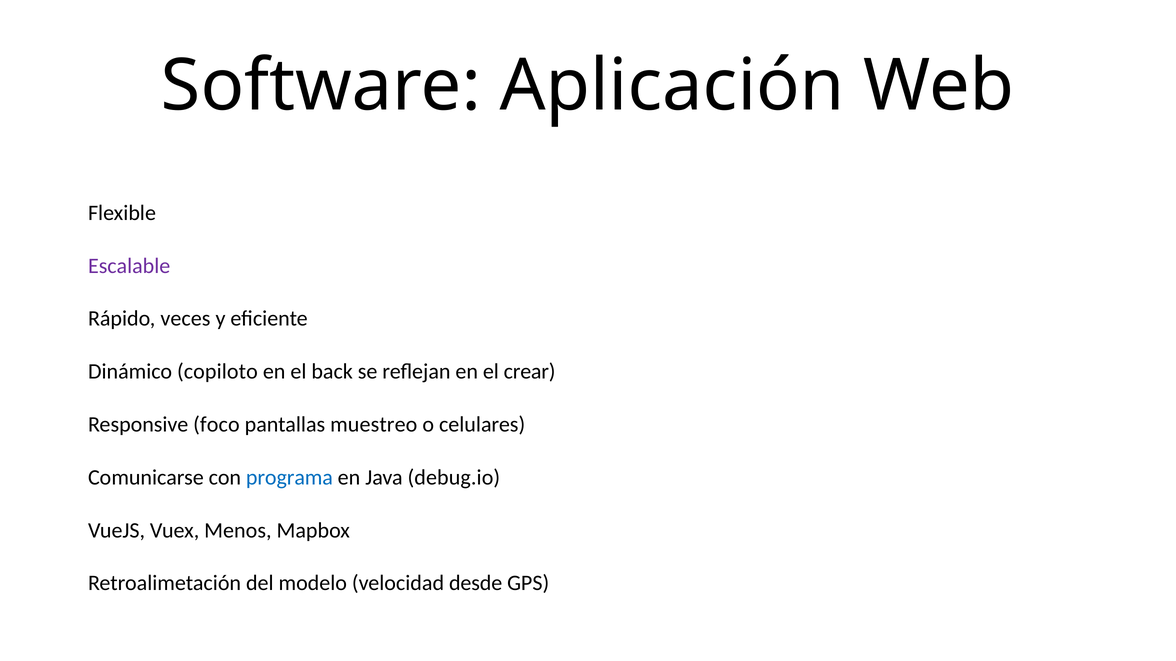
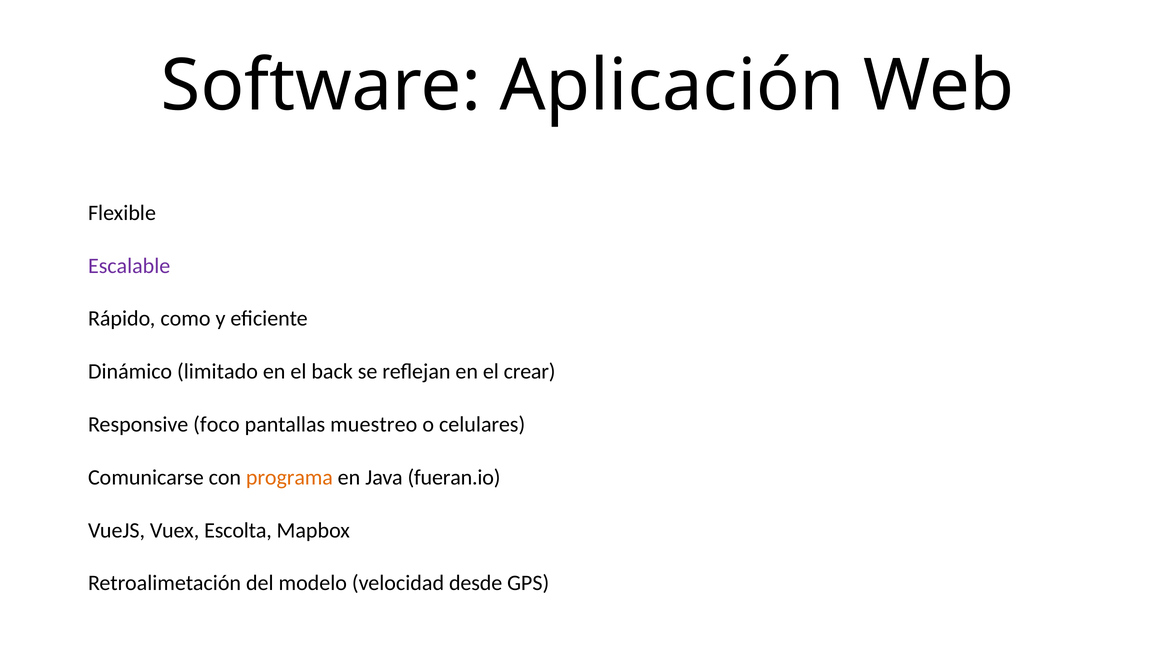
veces: veces -> como
copiloto: copiloto -> limitado
programa colour: blue -> orange
debug.io: debug.io -> fueran.io
Menos: Menos -> Escolta
